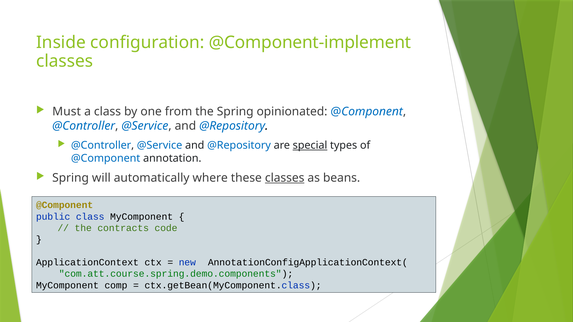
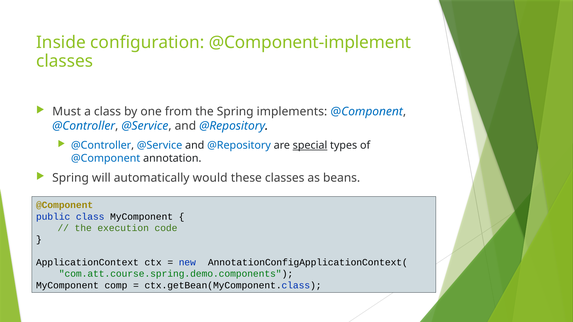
opinionated: opinionated -> implements
where: where -> would
classes at (285, 178) underline: present -> none
contracts: contracts -> execution
